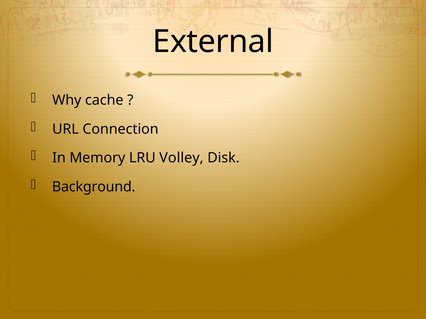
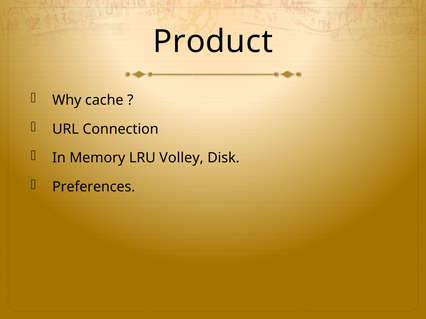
External: External -> Product
Background: Background -> Preferences
